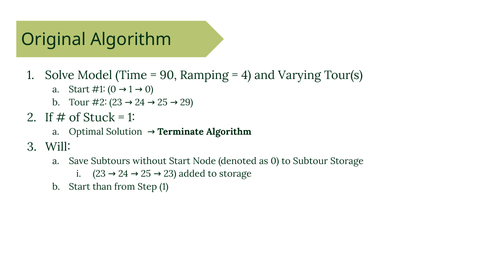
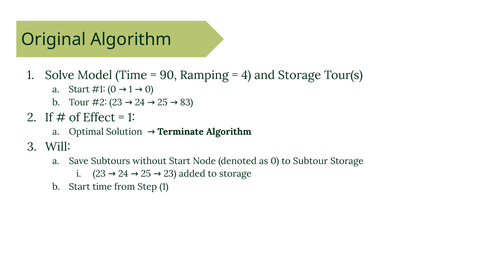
and Varying: Varying -> Storage
29: 29 -> 83
Stuck: Stuck -> Effect
Start than: than -> time
